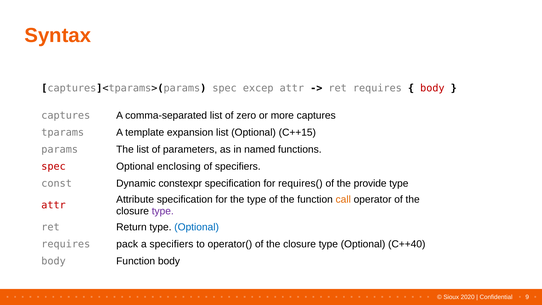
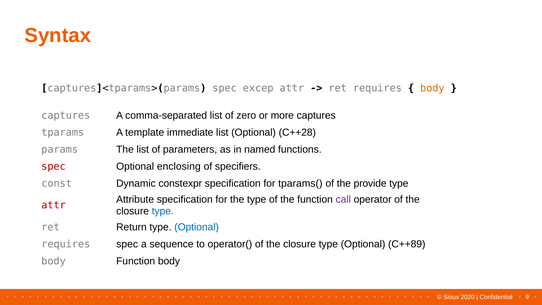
body at (432, 88) colour: red -> orange
expansion: expansion -> immediate
C++15: C++15 -> C++28
requires(: requires( -> tparams(
call colour: orange -> purple
type at (163, 211) colour: purple -> blue
requires pack: pack -> spec
a specifiers: specifiers -> sequence
C++40: C++40 -> C++89
